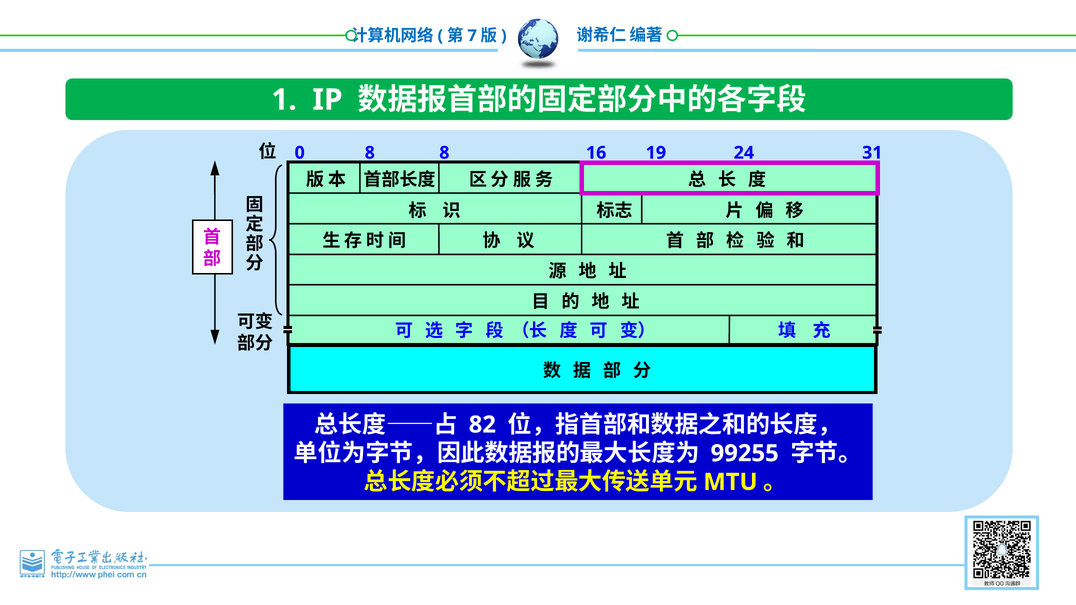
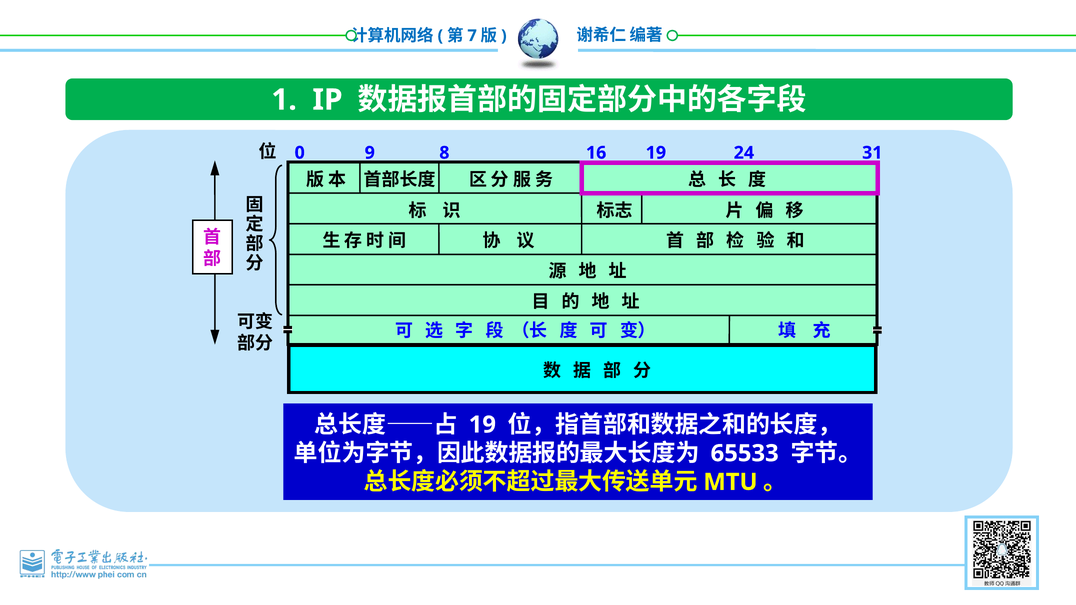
0 8: 8 -> 9
82 at (482, 425): 82 -> 19
99255: 99255 -> 65533
